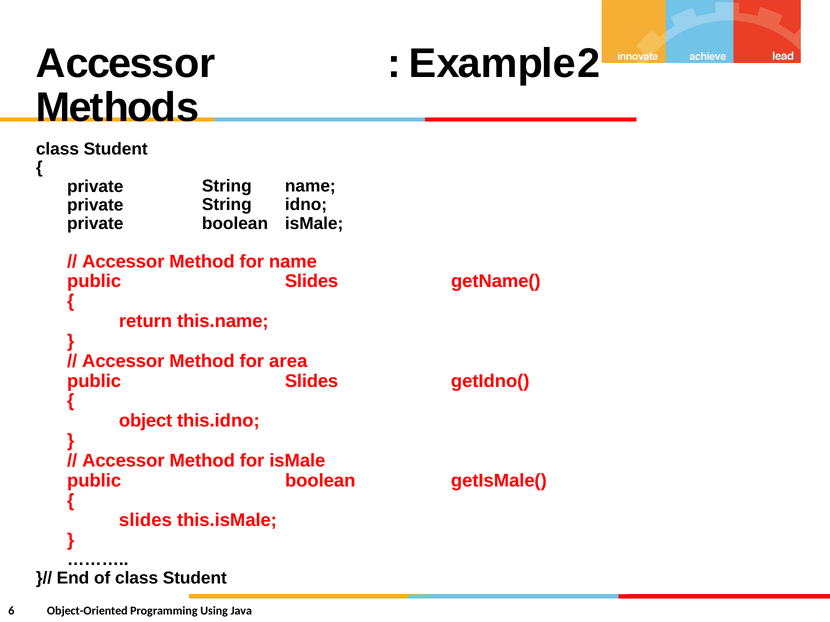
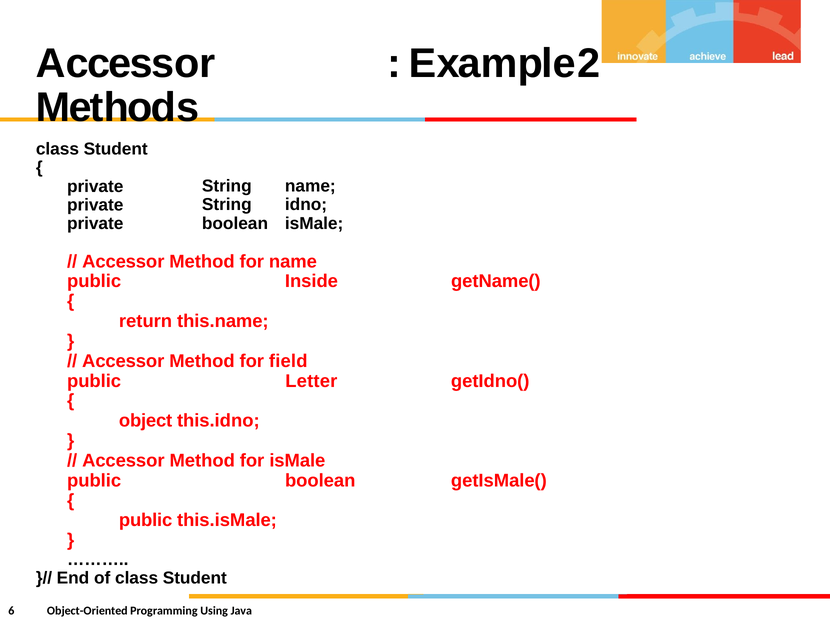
Slides at (312, 282): Slides -> Inside
area: area -> field
Slides at (312, 381): Slides -> Letter
slides at (145, 521): slides -> public
